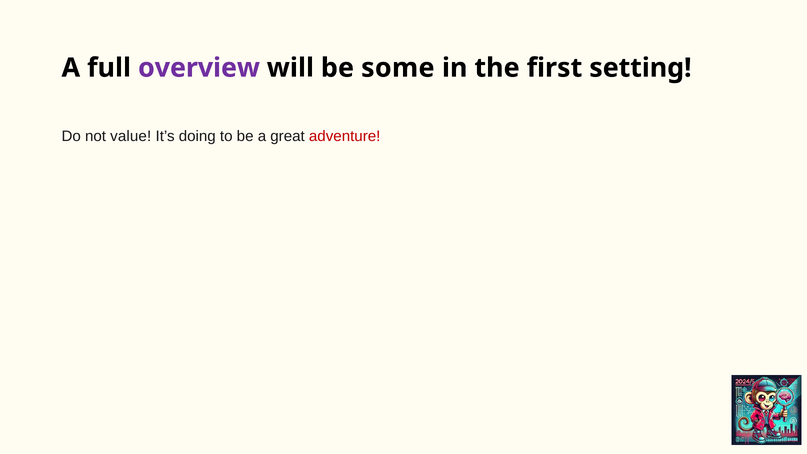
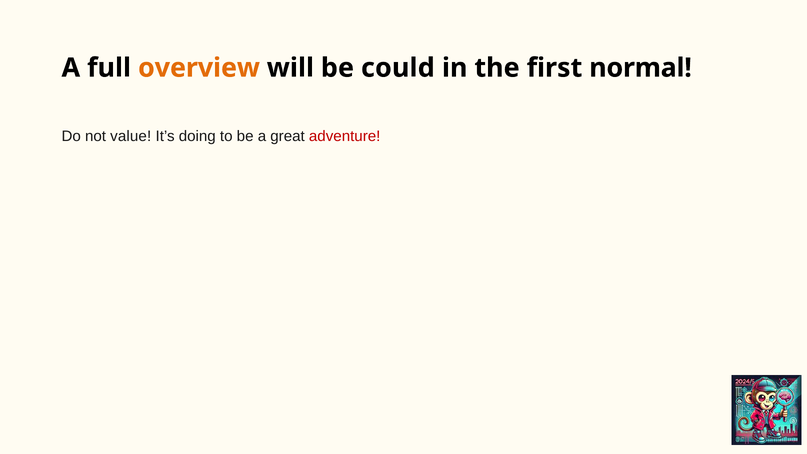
overview colour: purple -> orange
some: some -> could
setting: setting -> normal
